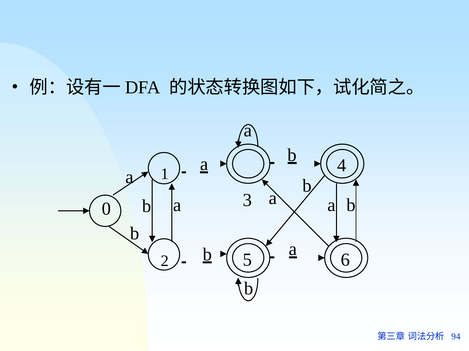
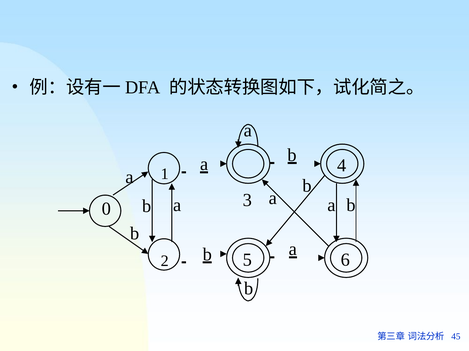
94: 94 -> 45
